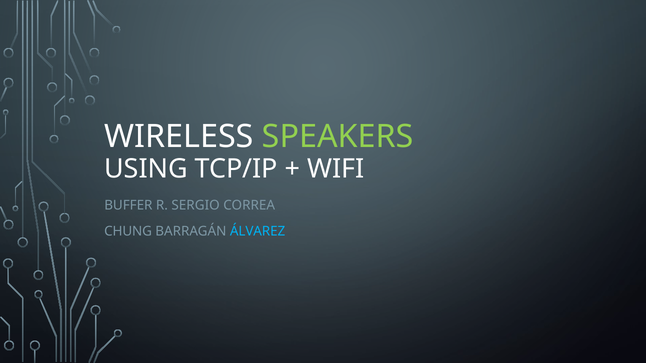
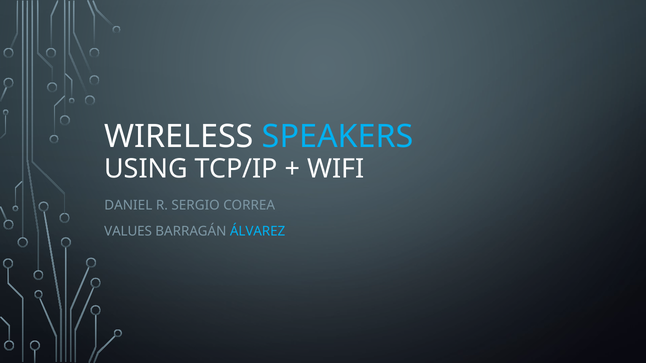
SPEAKERS colour: light green -> light blue
BUFFER: BUFFER -> DANIEL
CHUNG: CHUNG -> VALUES
